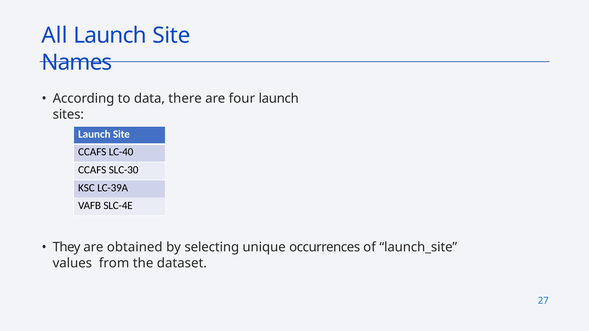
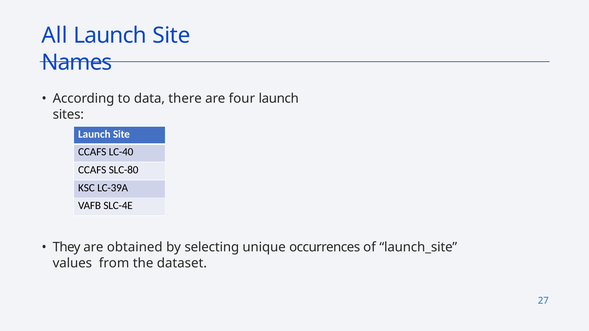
SLC-30: SLC-30 -> SLC-80
